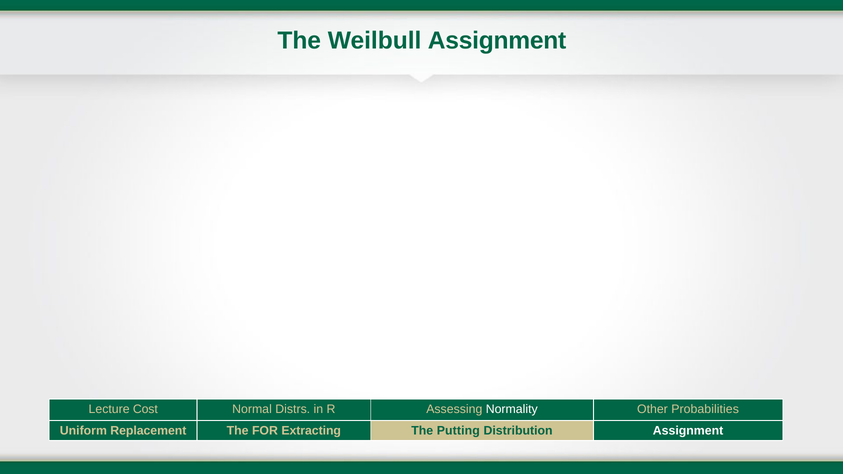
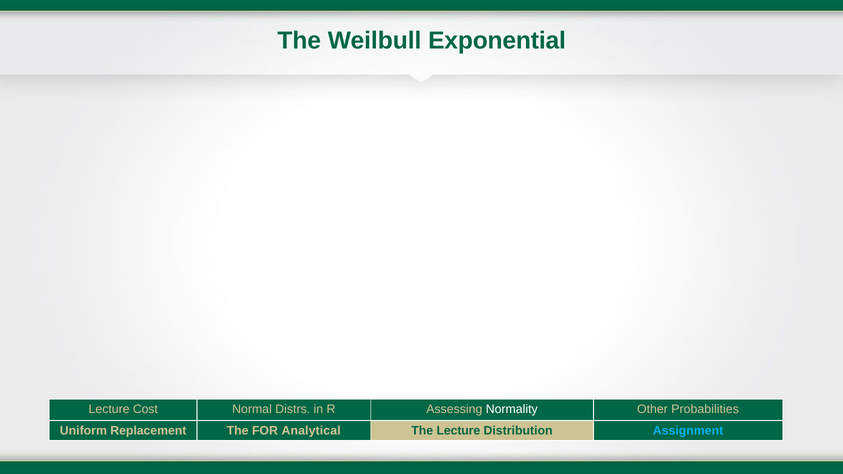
Weilbull Assignment: Assignment -> Exponential
Extracting: Extracting -> Analytical
The Putting: Putting -> Lecture
Assignment at (688, 431) colour: white -> light blue
